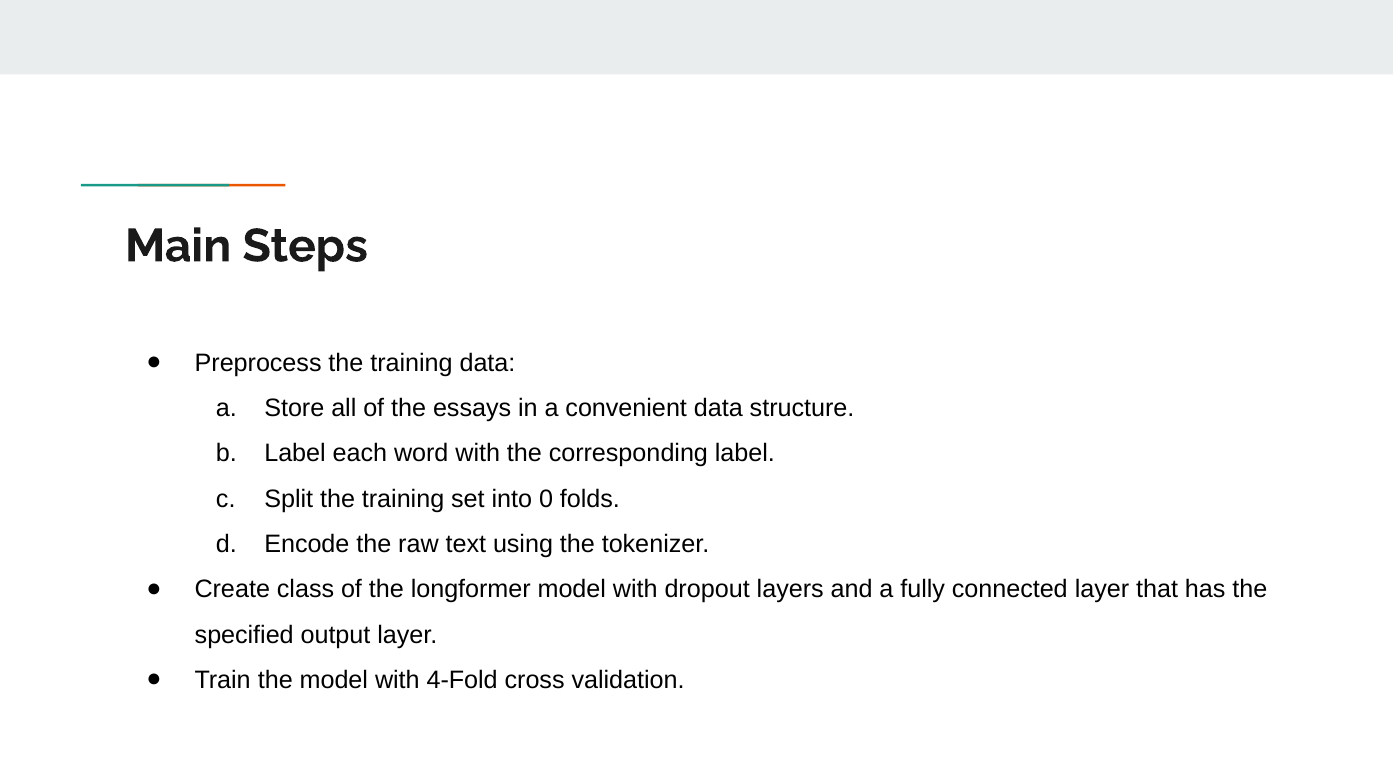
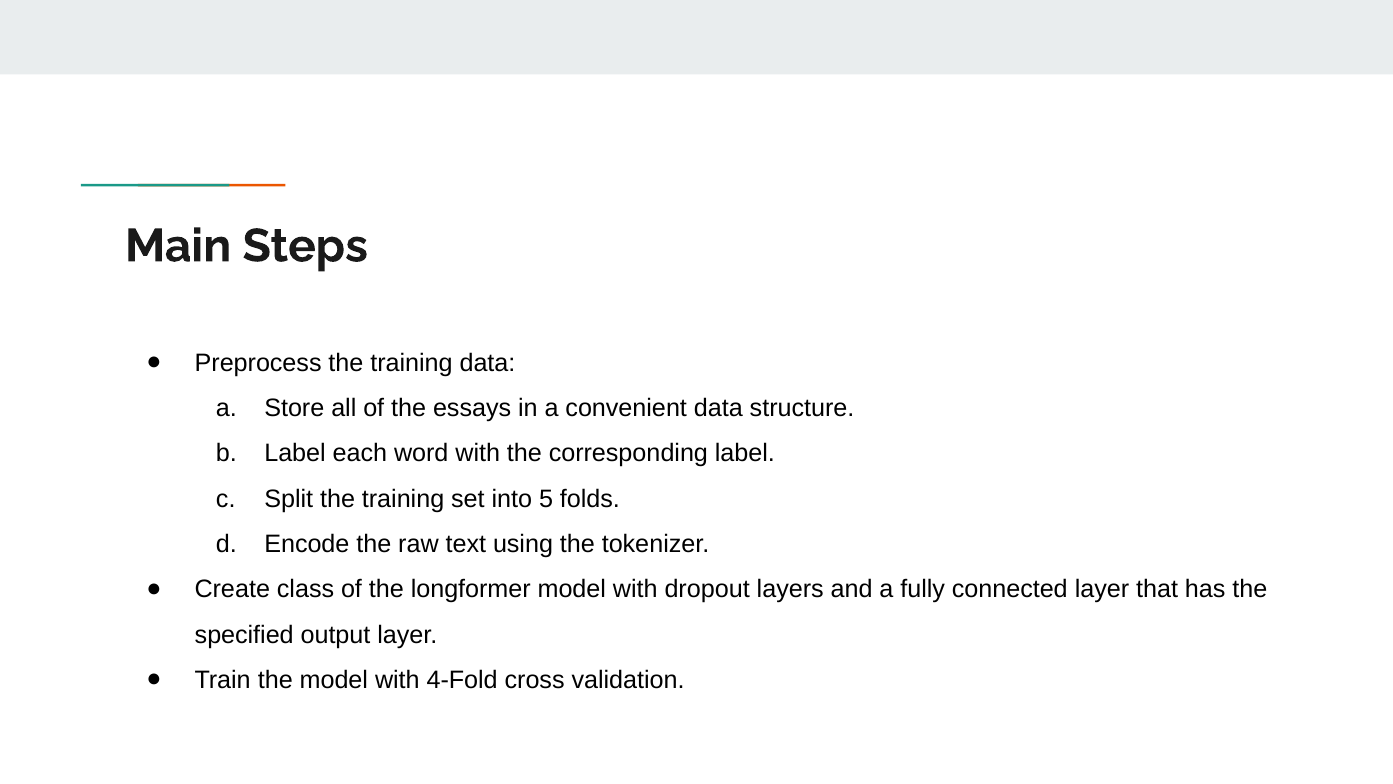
0: 0 -> 5
